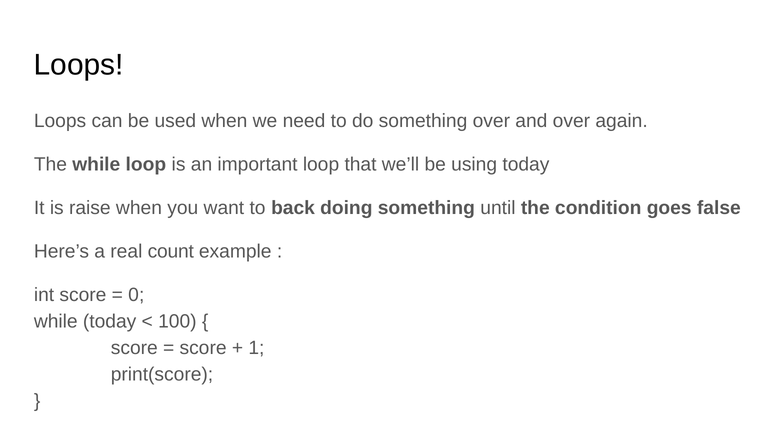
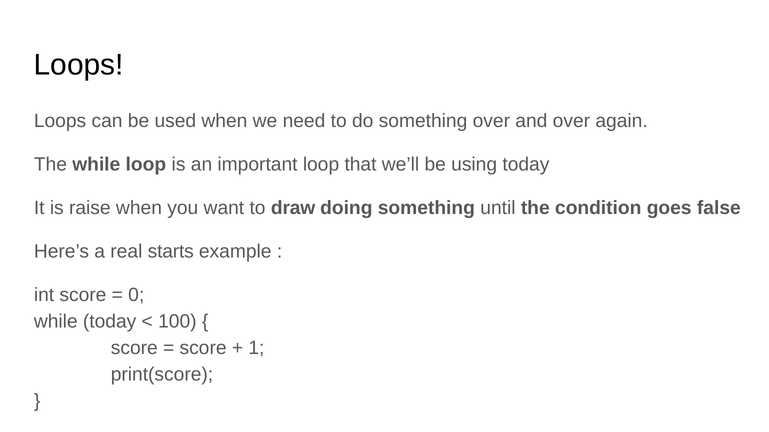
back: back -> draw
count: count -> starts
